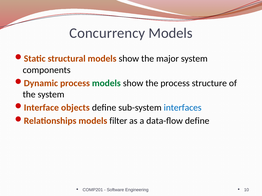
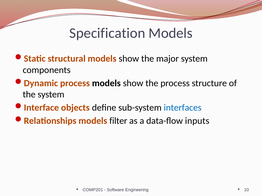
Concurrency: Concurrency -> Specification
models at (106, 83) colour: green -> black
data-flow define: define -> inputs
